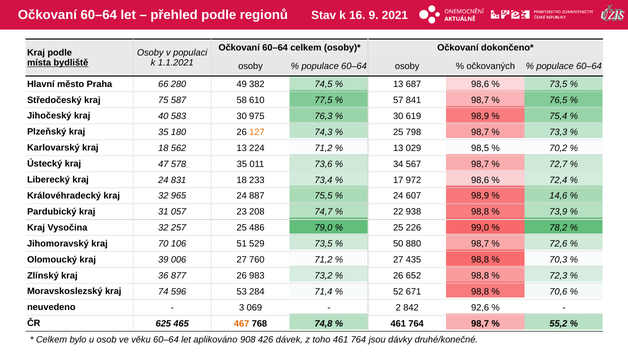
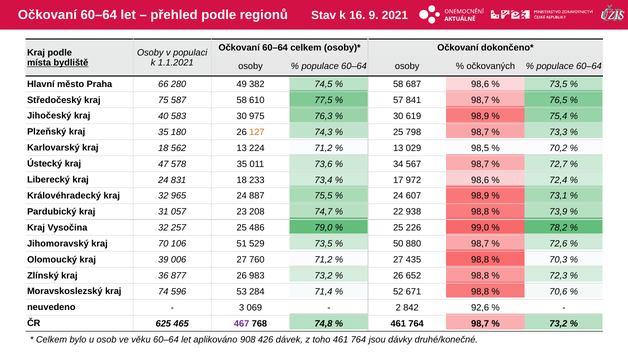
13 at (398, 84): 13 -> 58
14,6: 14,6 -> 73,1
467 colour: orange -> purple
55,2 at (558, 324): 55,2 -> 73,2
